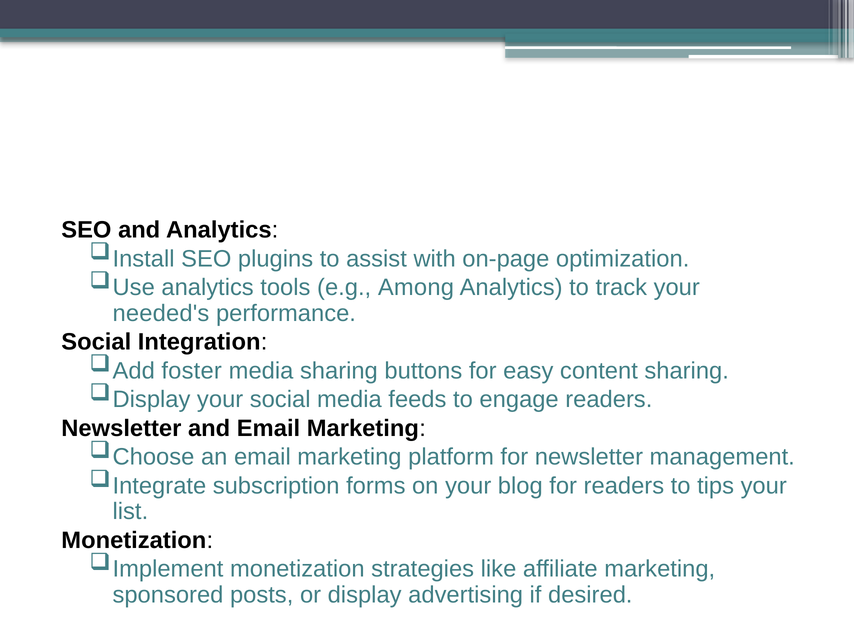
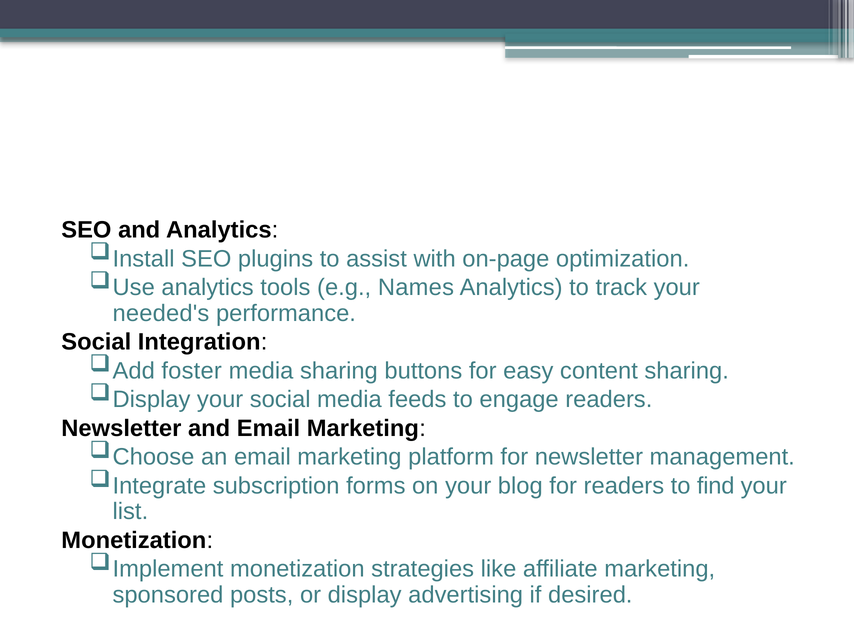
Among: Among -> Names
tips: tips -> find
